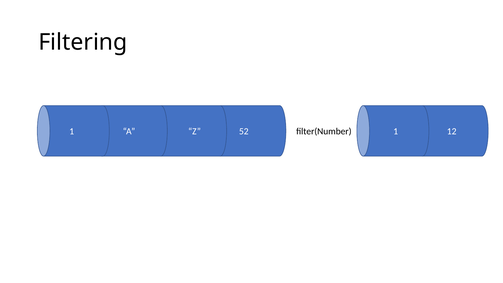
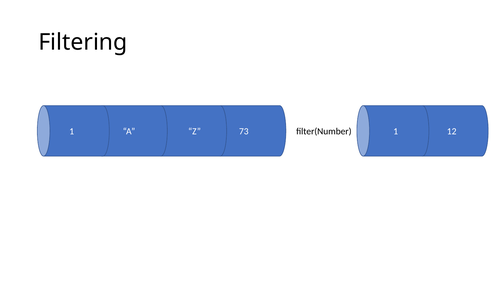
52: 52 -> 73
